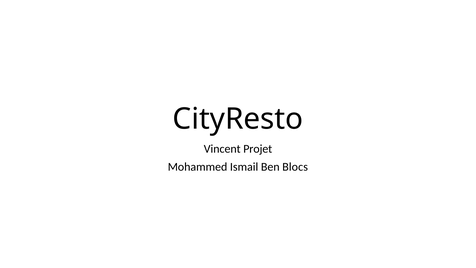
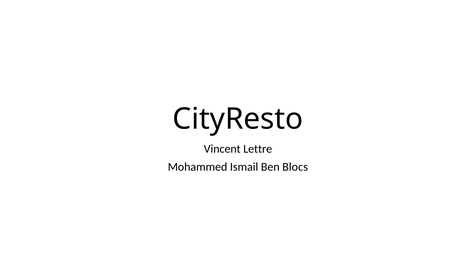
Projet: Projet -> Lettre
